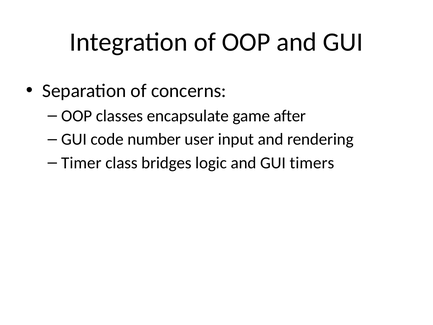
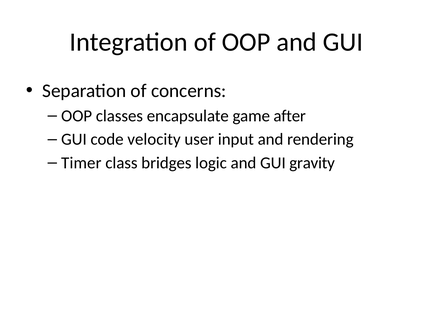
number: number -> velocity
timers: timers -> gravity
